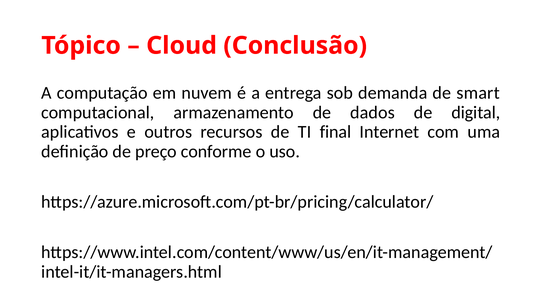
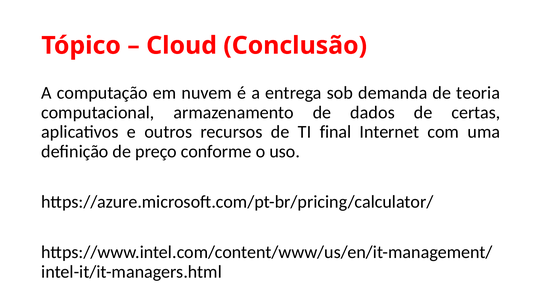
smart: smart -> teoria
digital: digital -> certas
